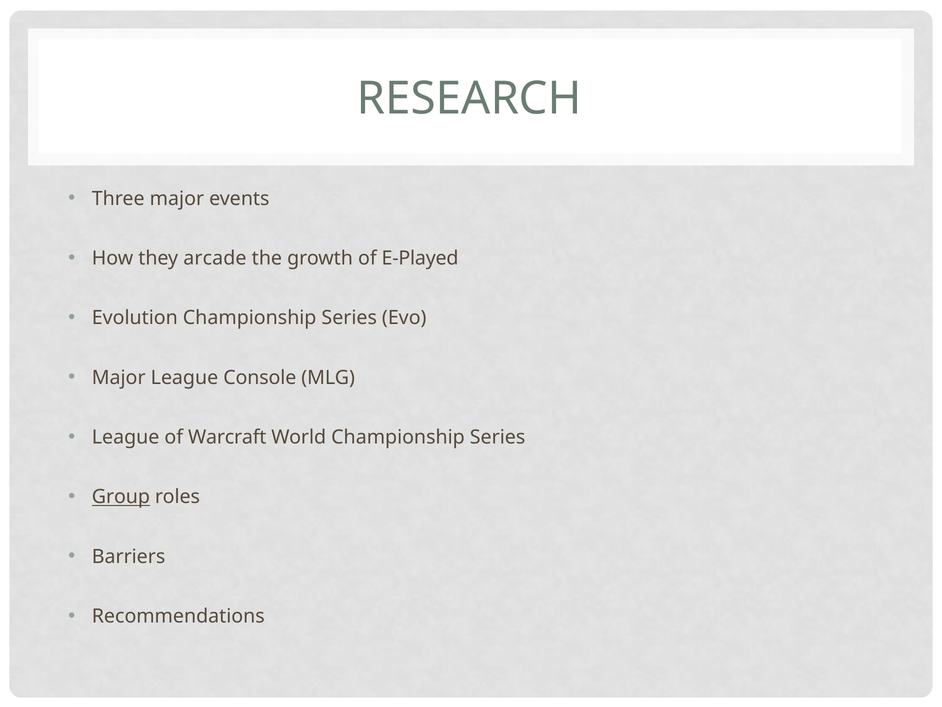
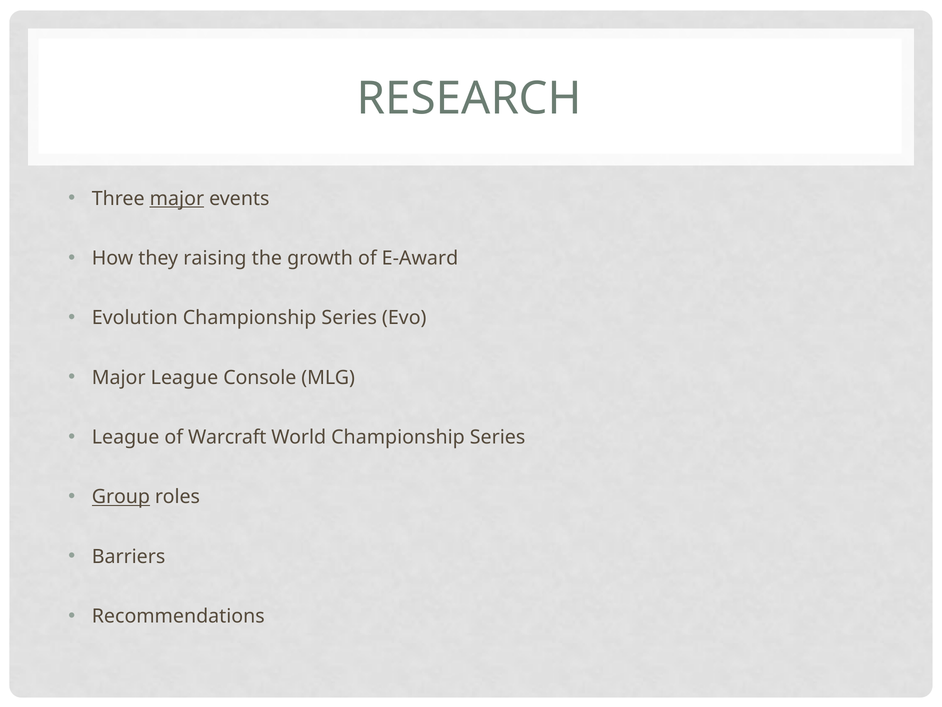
major at (177, 198) underline: none -> present
arcade: arcade -> raising
E-Played: E-Played -> E-Award
